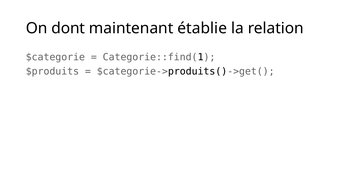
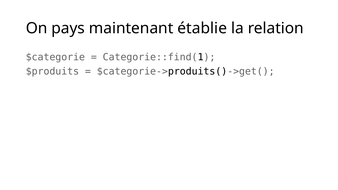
dont: dont -> pays
